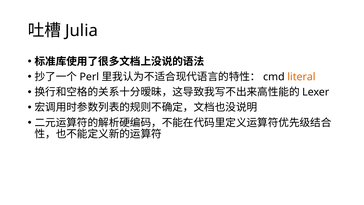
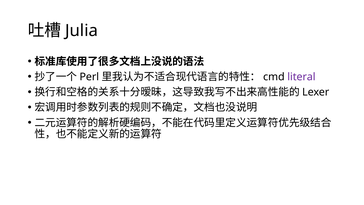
literal colour: orange -> purple
